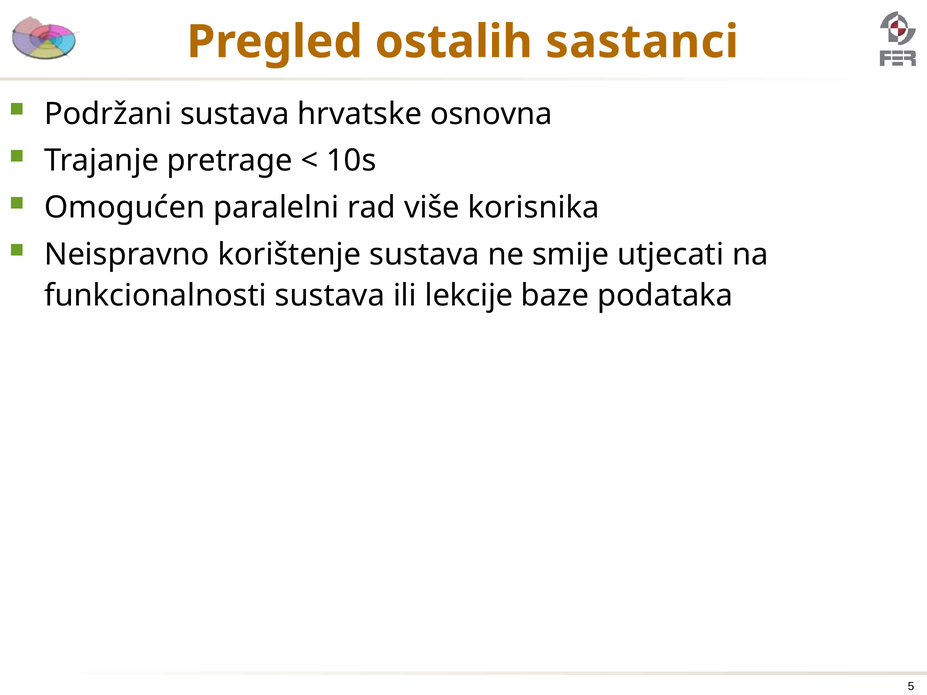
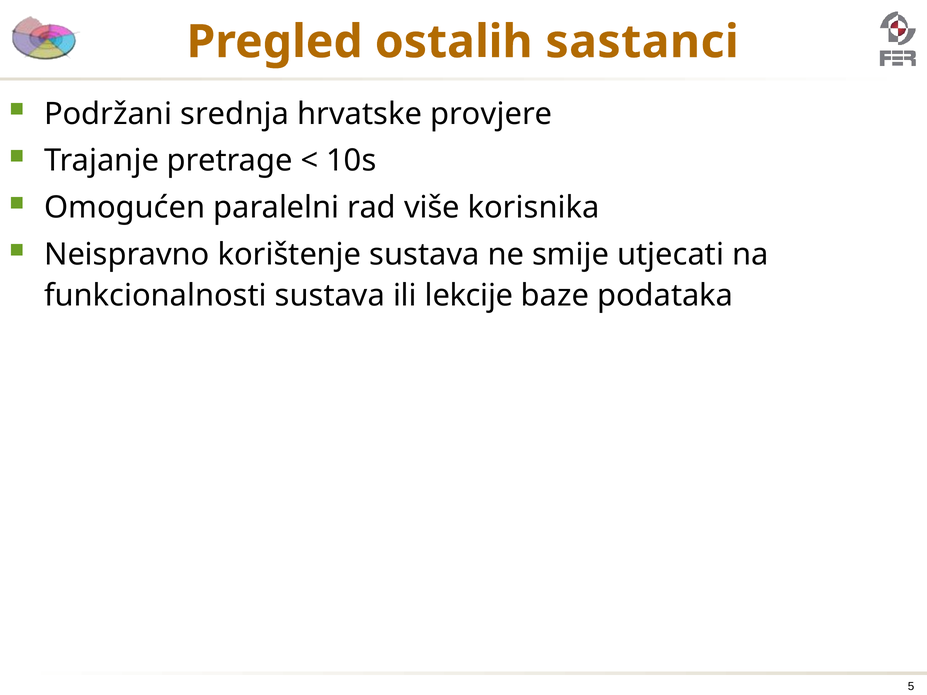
Podržani sustava: sustava -> srednja
osnovna: osnovna -> provjere
